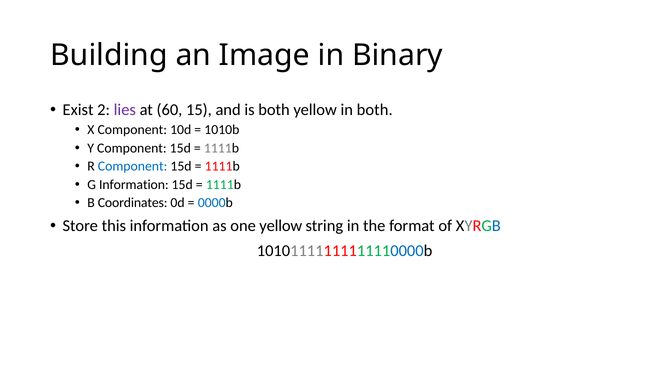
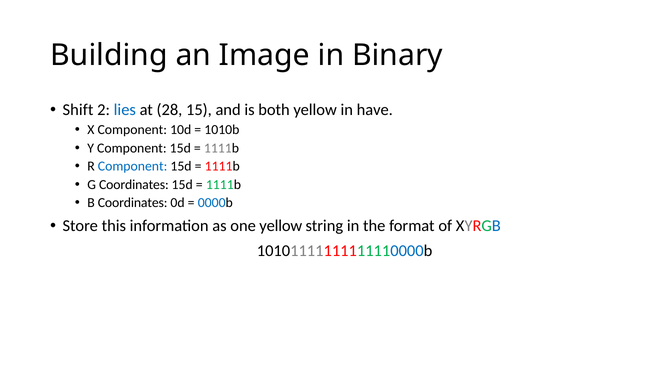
Exist: Exist -> Shift
lies colour: purple -> blue
60: 60 -> 28
in both: both -> have
G Information: Information -> Coordinates
